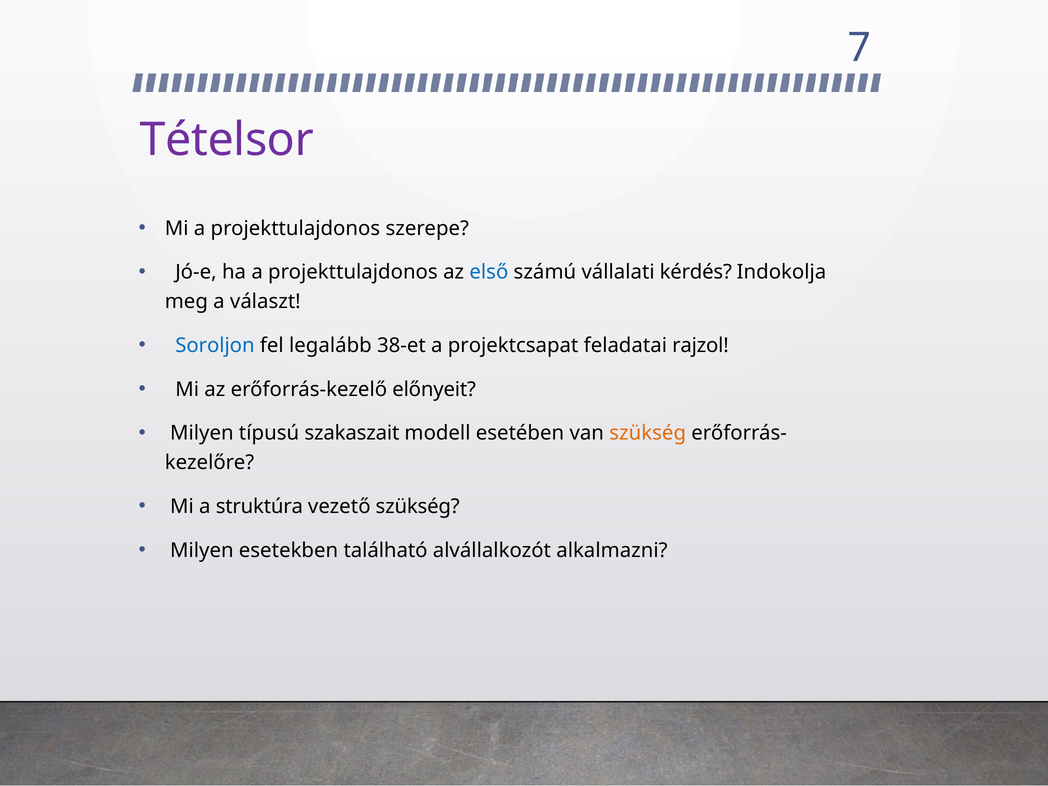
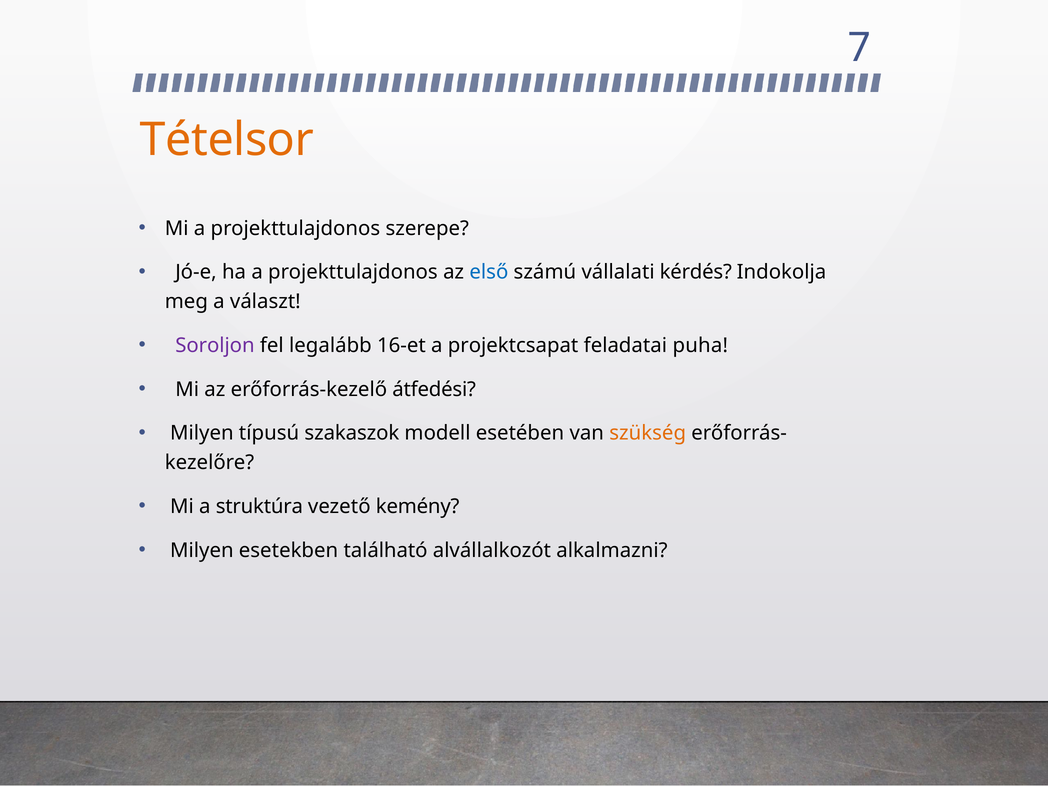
Tételsor colour: purple -> orange
Soroljon colour: blue -> purple
38-et: 38-et -> 16-et
rajzol: rajzol -> puha
előnyeit: előnyeit -> átfedési
szakaszait: szakaszait -> szakaszok
vezető szükség: szükség -> kemény
